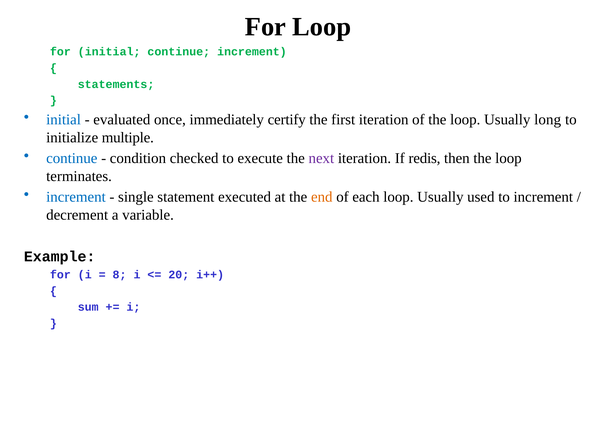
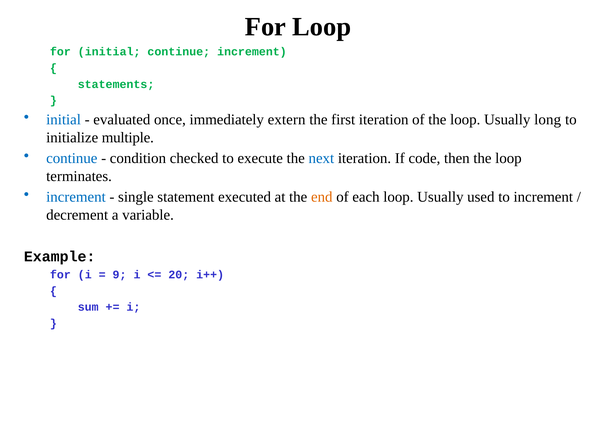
certify: certify -> extern
next colour: purple -> blue
redis: redis -> code
8: 8 -> 9
